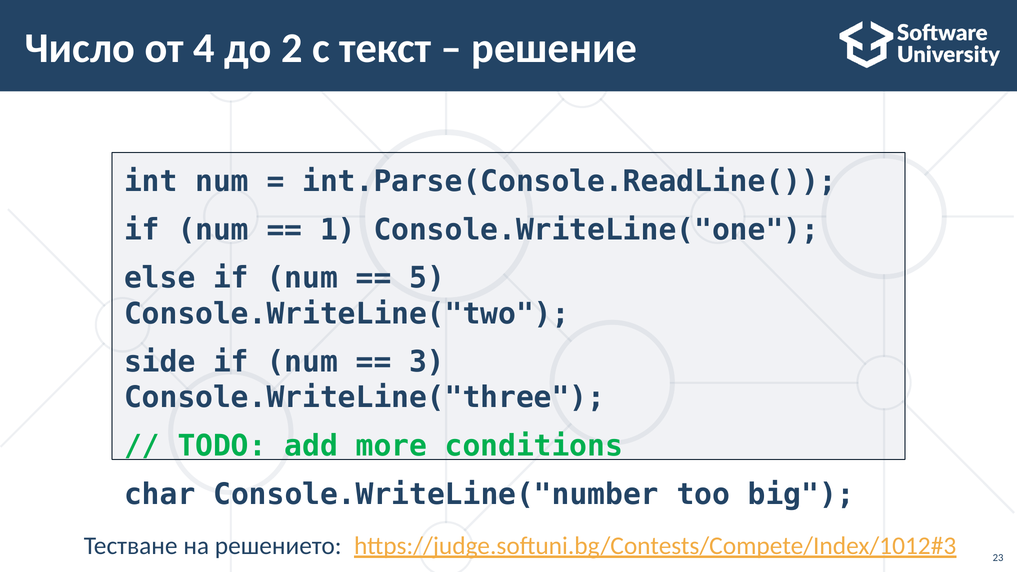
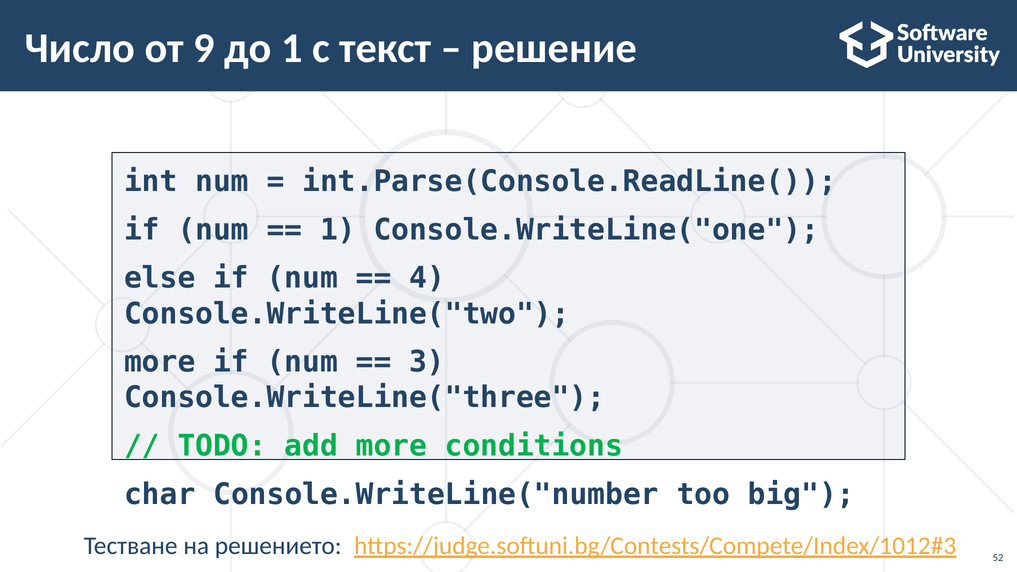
4: 4 -> 9
до 2: 2 -> 1
5: 5 -> 4
side at (160, 362): side -> more
23: 23 -> 52
